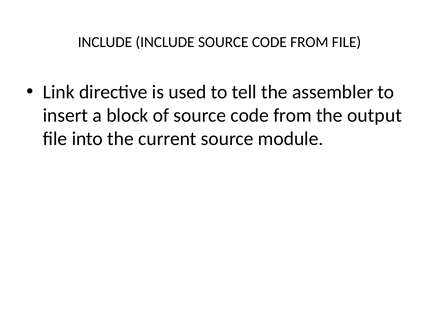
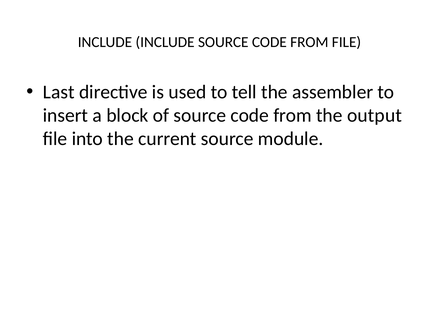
Link: Link -> Last
